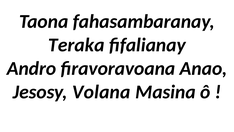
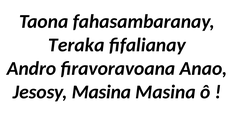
Jesosy Volana: Volana -> Masina
